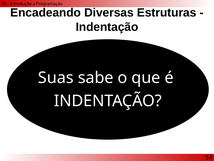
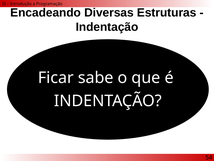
Suas: Suas -> Ficar
